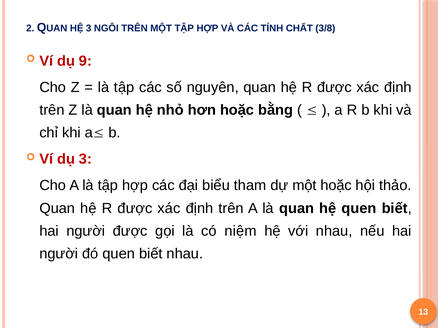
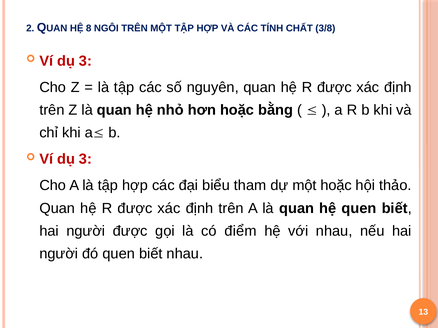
HỆ 3: 3 -> 8
9 at (85, 61): 9 -> 3
niệm: niệm -> điểm
